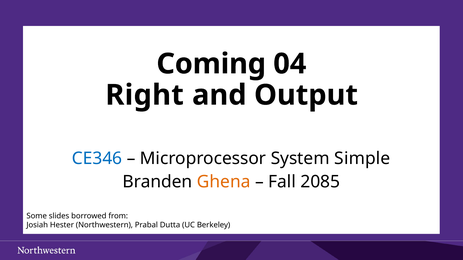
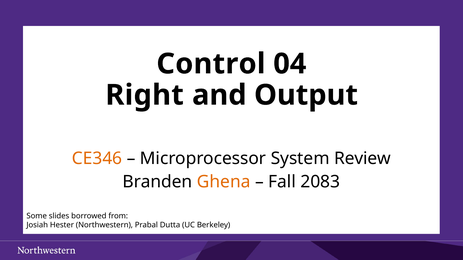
Coming: Coming -> Control
CE346 colour: blue -> orange
Simple: Simple -> Review
2085: 2085 -> 2083
